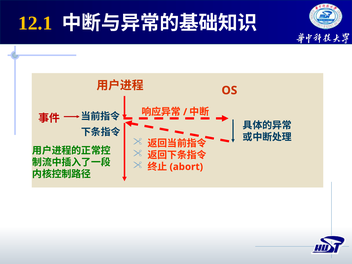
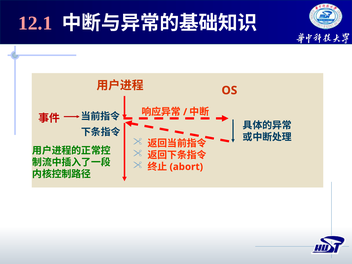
12.1 colour: yellow -> pink
